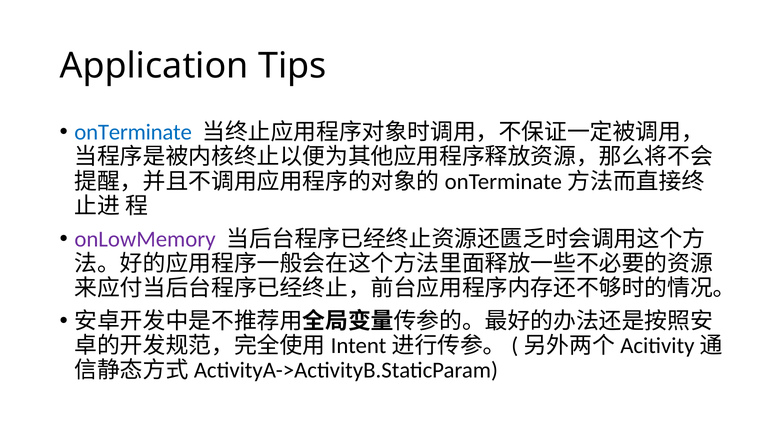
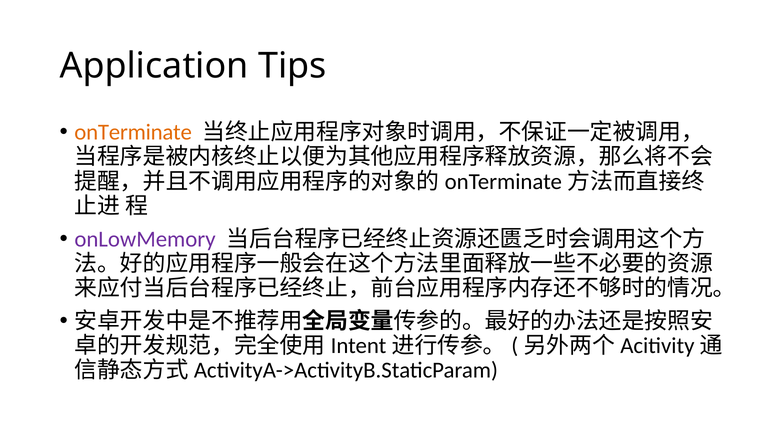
onTerminate colour: blue -> orange
